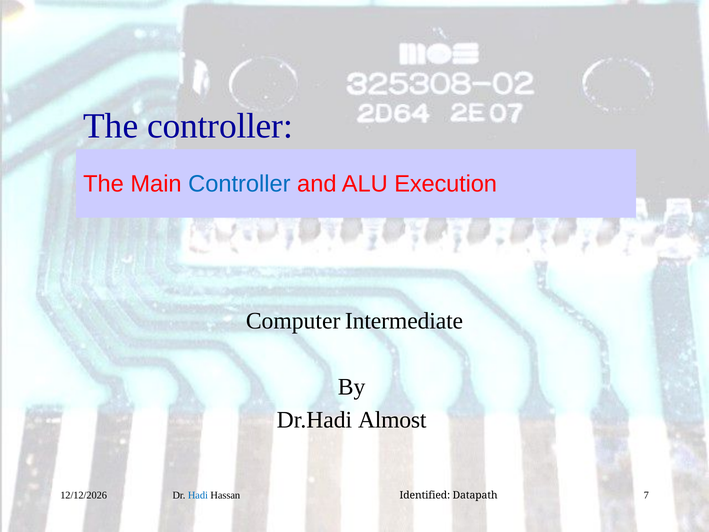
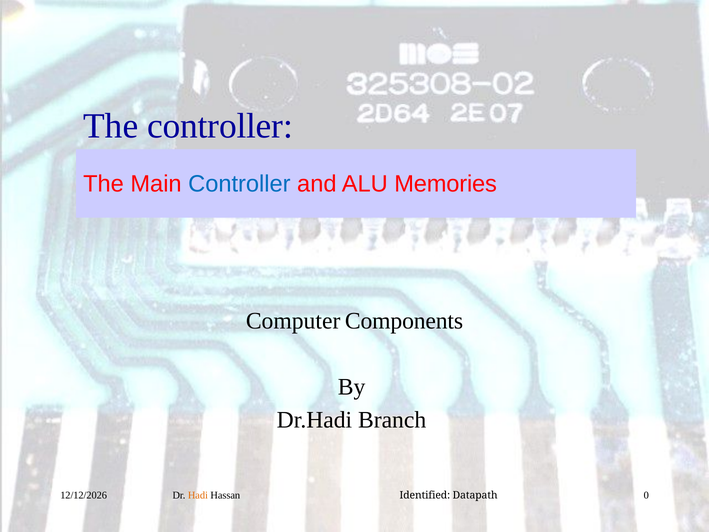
Execution: Execution -> Memories
Intermediate: Intermediate -> Components
Almost: Almost -> Branch
Hadi colour: blue -> orange
7: 7 -> 0
